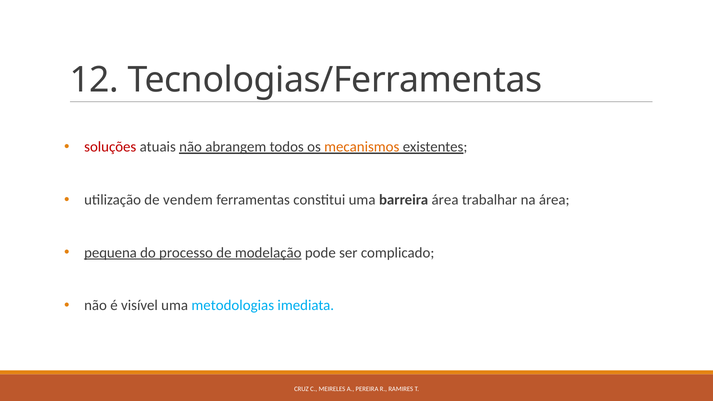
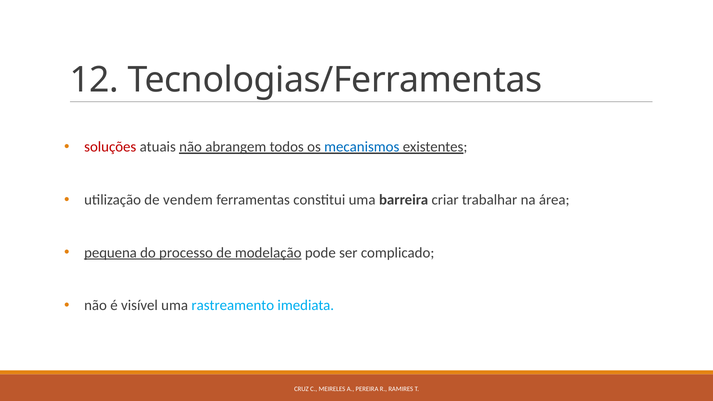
mecanismos colour: orange -> blue
barreira área: área -> criar
metodologias: metodologias -> rastreamento
